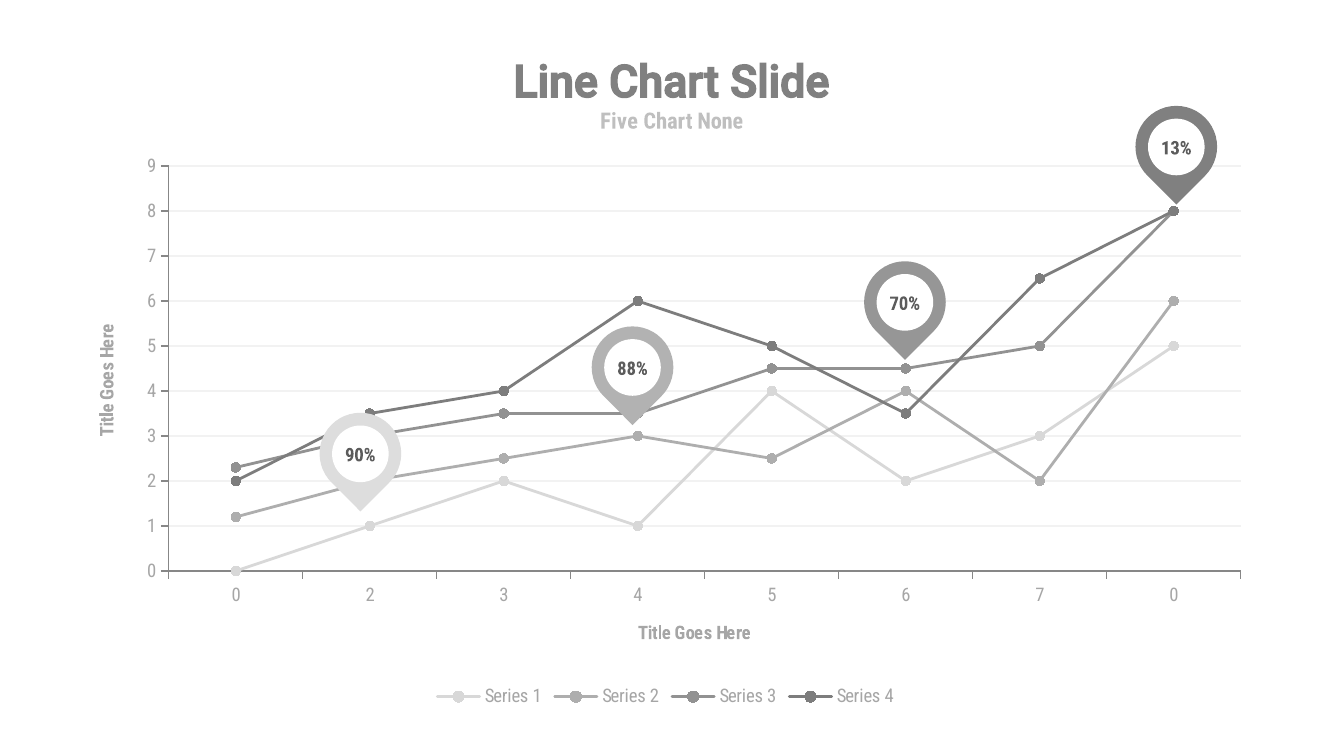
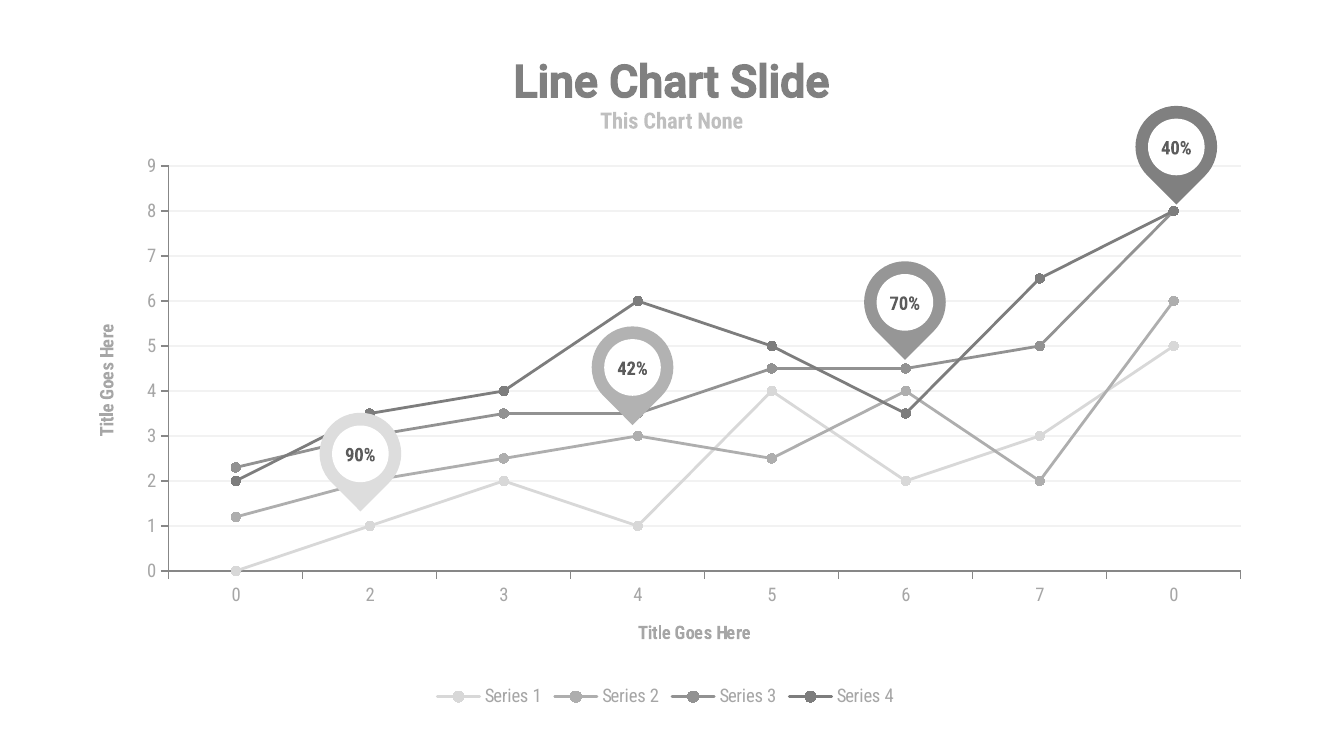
Five: Five -> This
13%: 13% -> 40%
88%: 88% -> 42%
